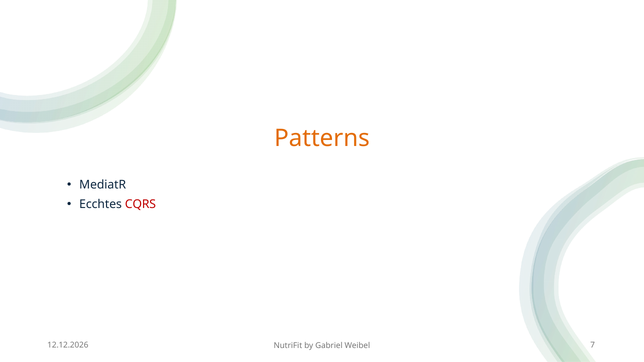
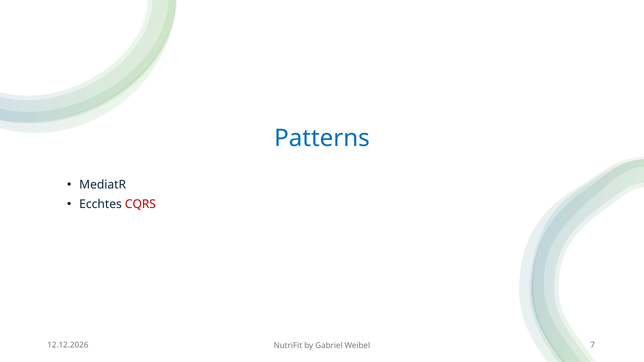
Patterns colour: orange -> blue
